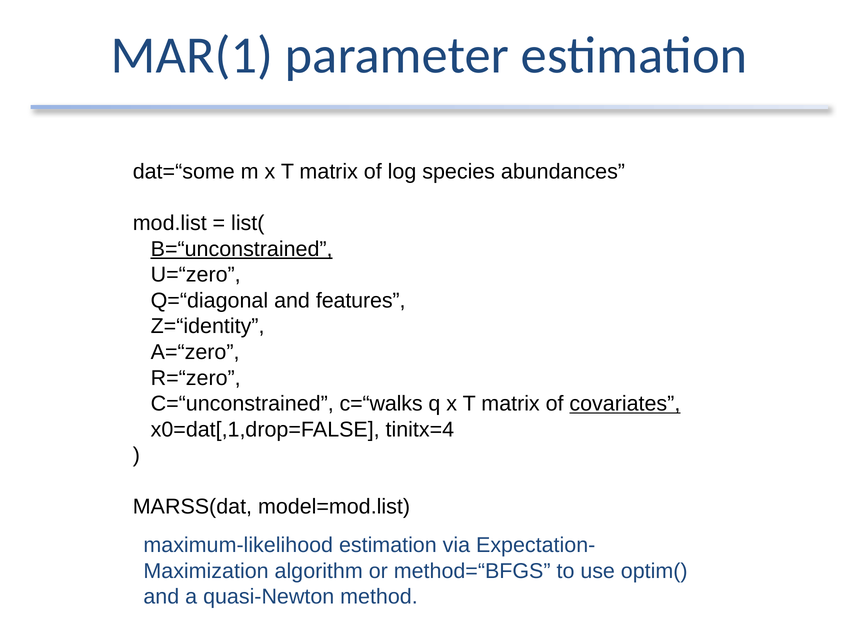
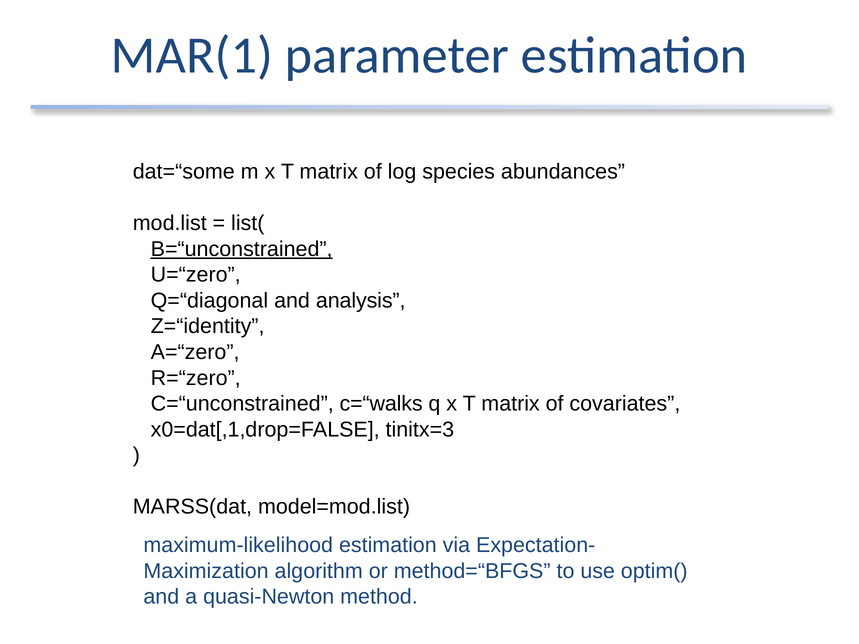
features: features -> analysis
covariates underline: present -> none
tinitx=4: tinitx=4 -> tinitx=3
